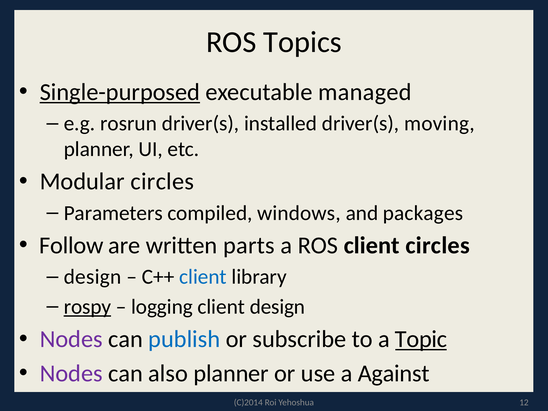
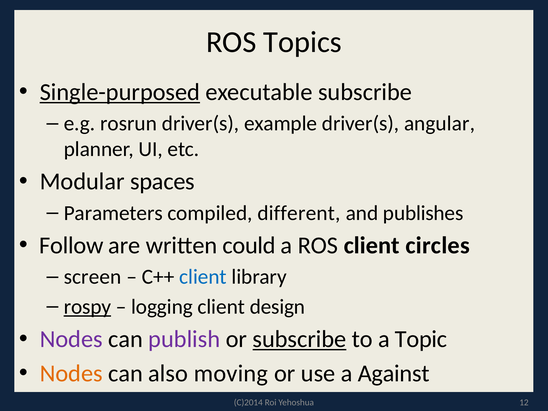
executable managed: managed -> subscribe
installed: installed -> example
moving: moving -> angular
Modular circles: circles -> spaces
windows: windows -> different
packages: packages -> publishes
parts: parts -> could
design at (93, 277): design -> screen
publish colour: blue -> purple
subscribe at (299, 339) underline: none -> present
Topic underline: present -> none
Nodes at (71, 373) colour: purple -> orange
also planner: planner -> moving
